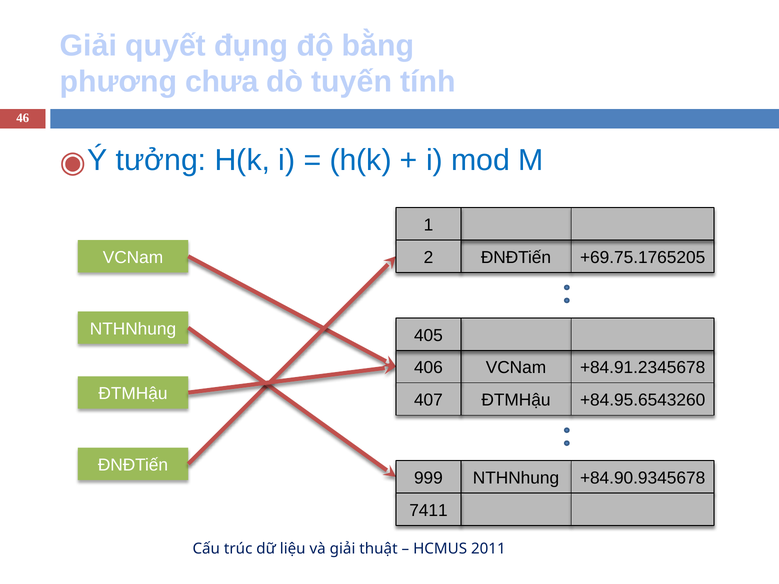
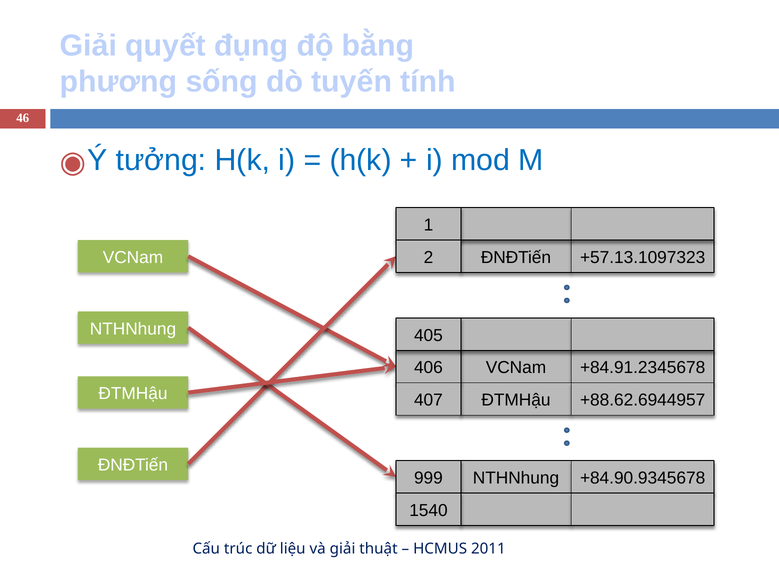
chưa: chưa -> sống
+69.75.1765205: +69.75.1765205 -> +57.13.1097323
+84.95.6543260: +84.95.6543260 -> +88.62.6944957
7411: 7411 -> 1540
